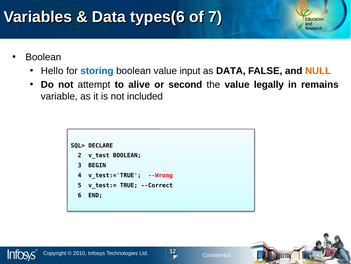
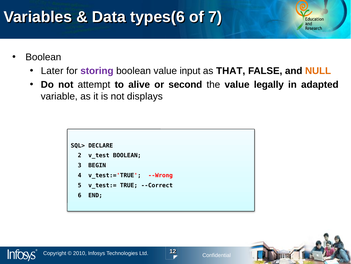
Hello: Hello -> Later
storing colour: blue -> purple
as DATA: DATA -> THAT
remains: remains -> adapted
included: included -> displays
